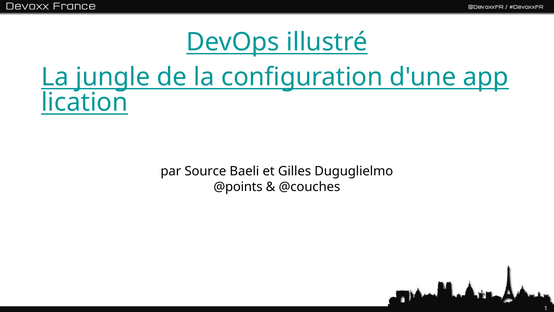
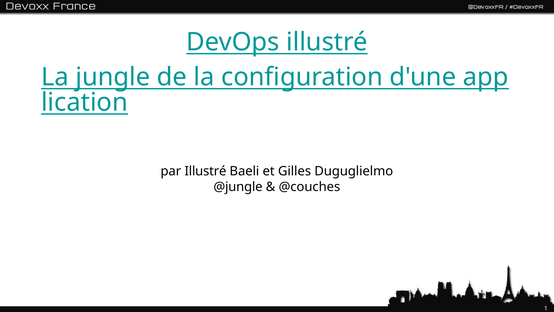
par Source: Source -> Illustré
@points: @points -> @jungle
